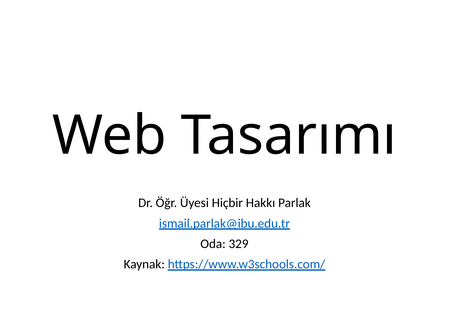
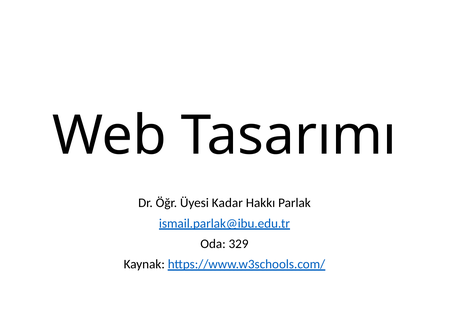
Hiçbir: Hiçbir -> Kadar
